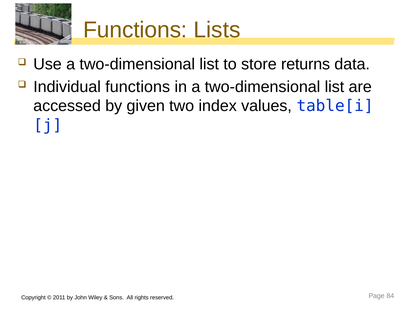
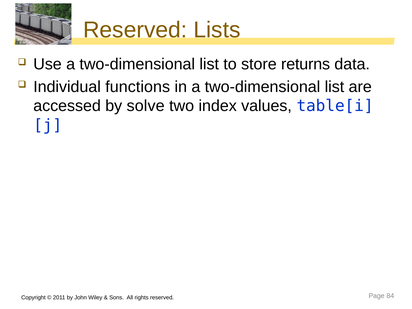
Functions at (135, 30): Functions -> Reserved
given: given -> solve
